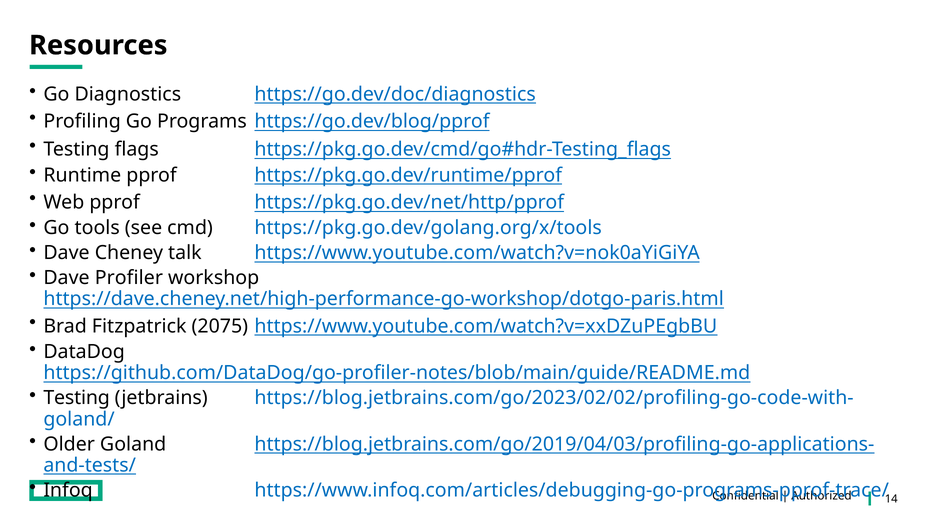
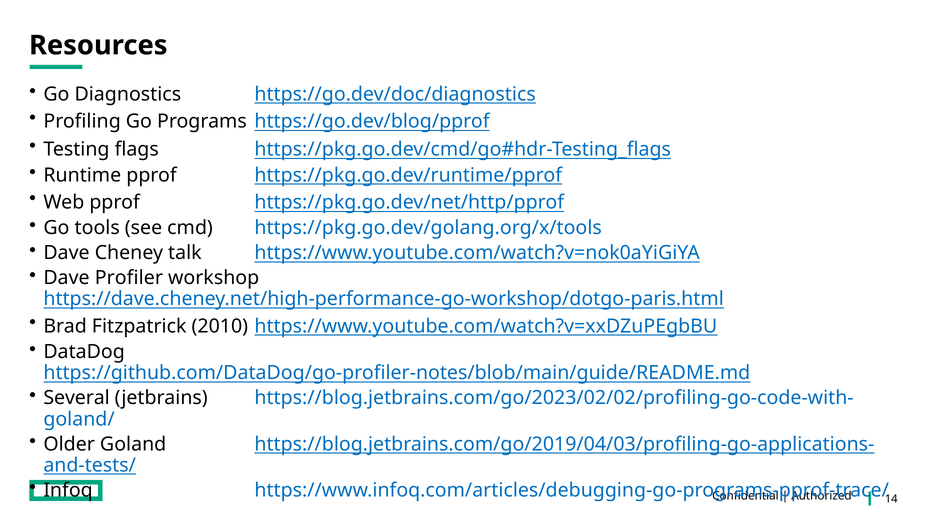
2075: 2075 -> 2010
Testing at (77, 398): Testing -> Several
